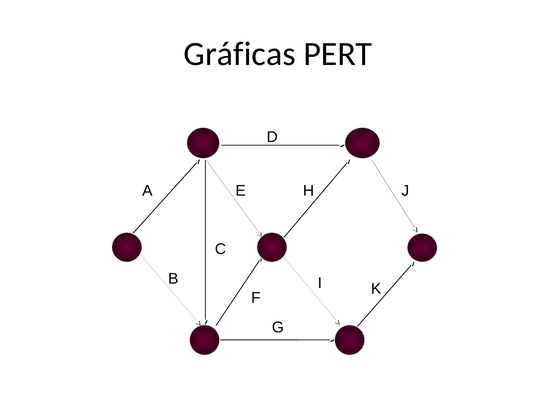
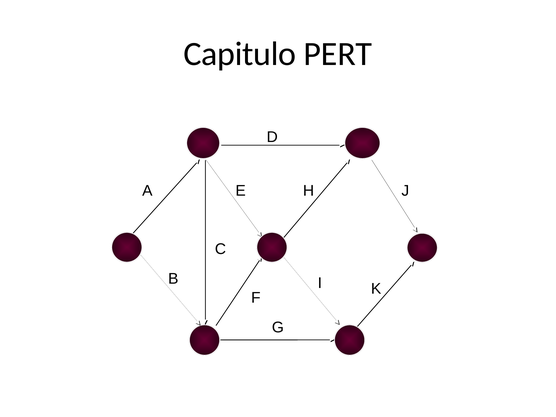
Gráficas: Gráficas -> Capitulo
